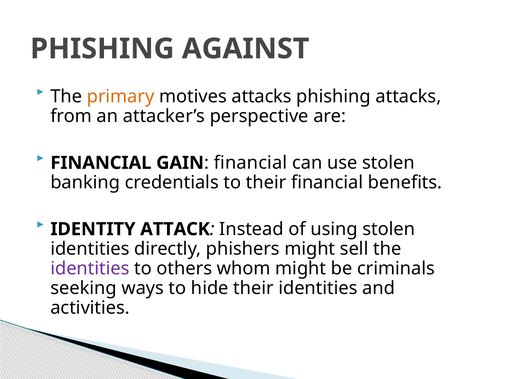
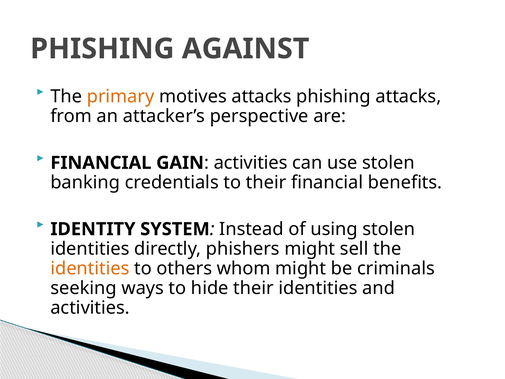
financial at (250, 163): financial -> activities
ATTACK: ATTACK -> SYSTEM
identities at (90, 268) colour: purple -> orange
